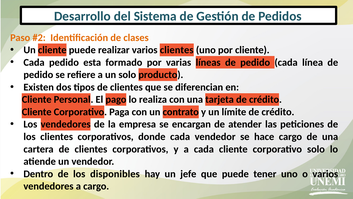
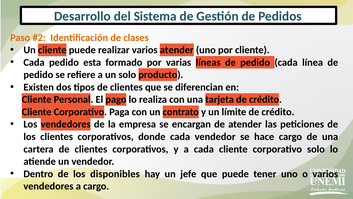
varios clientes: clientes -> atender
